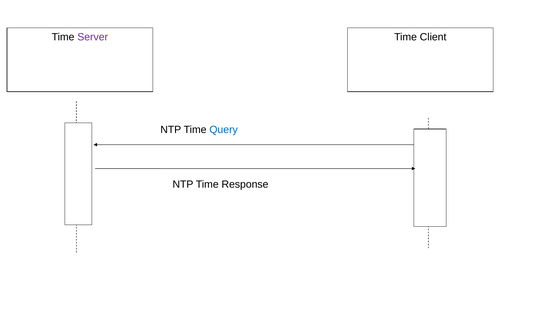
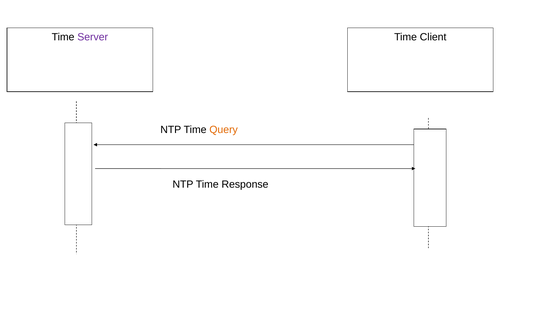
Query colour: blue -> orange
